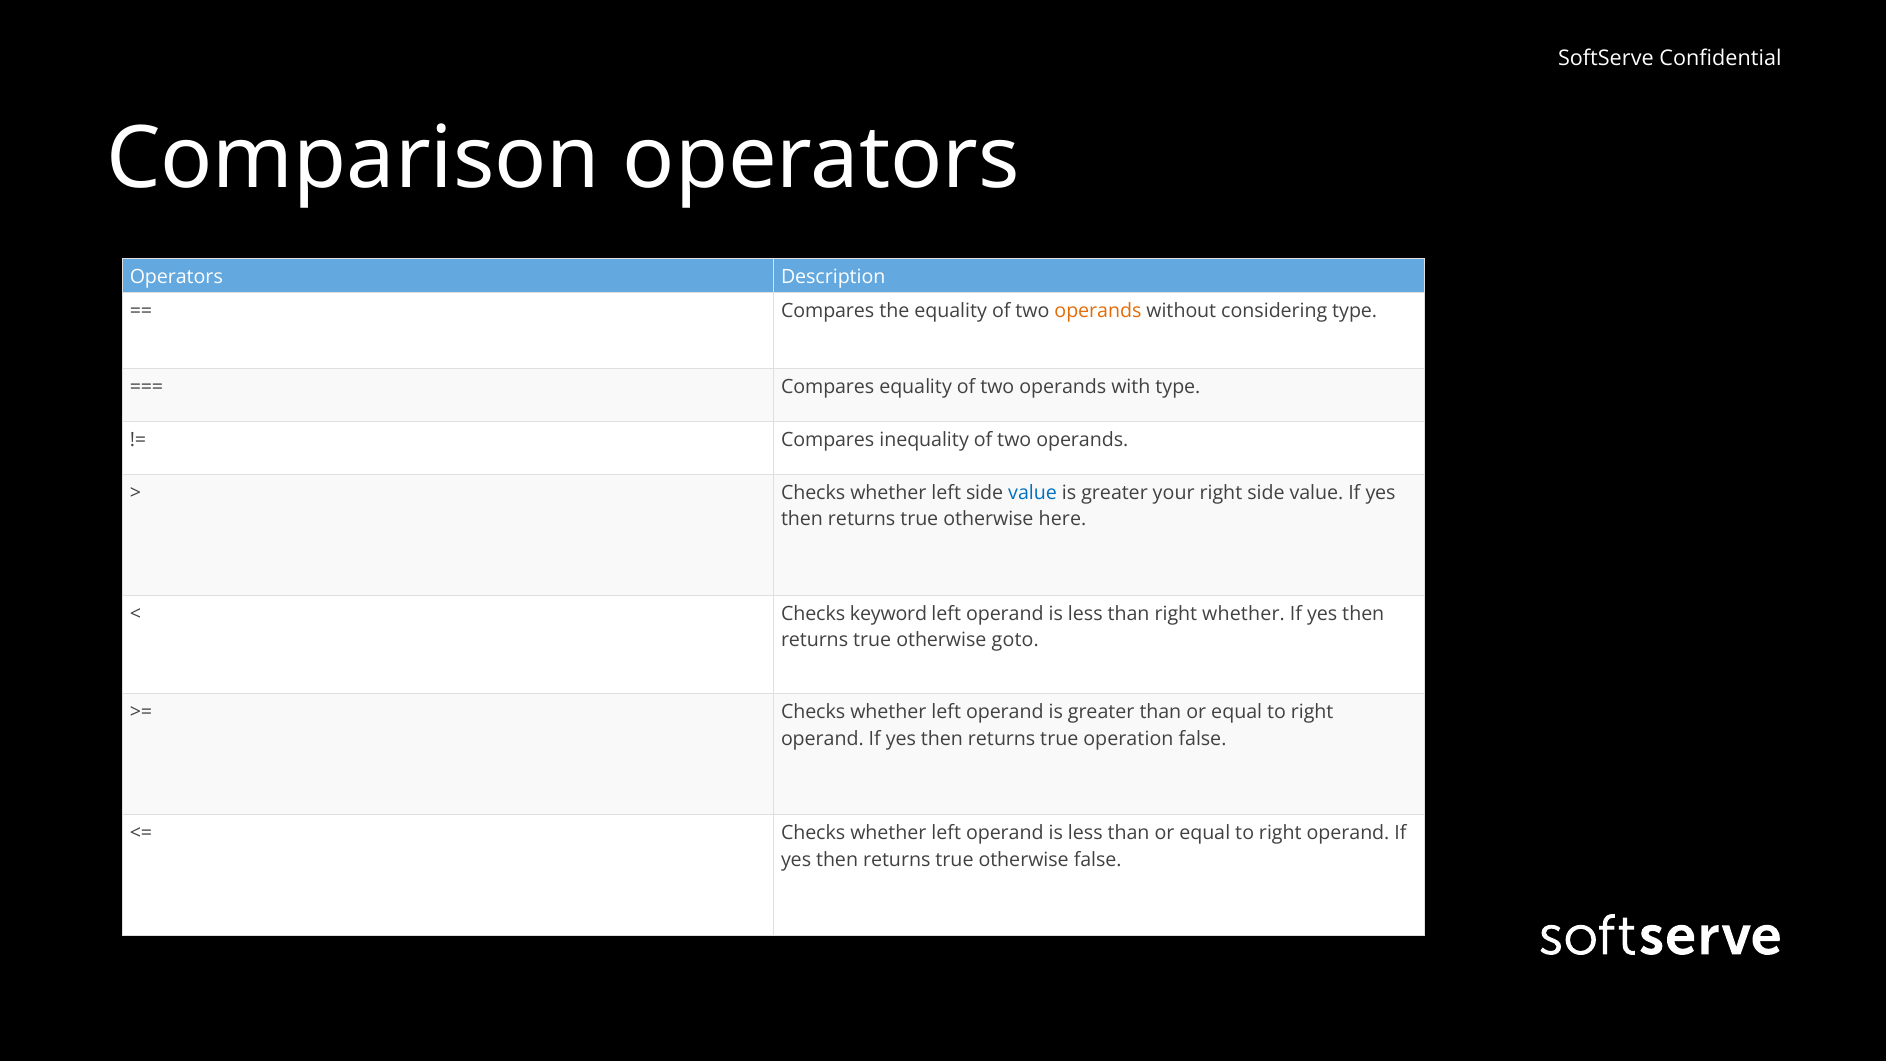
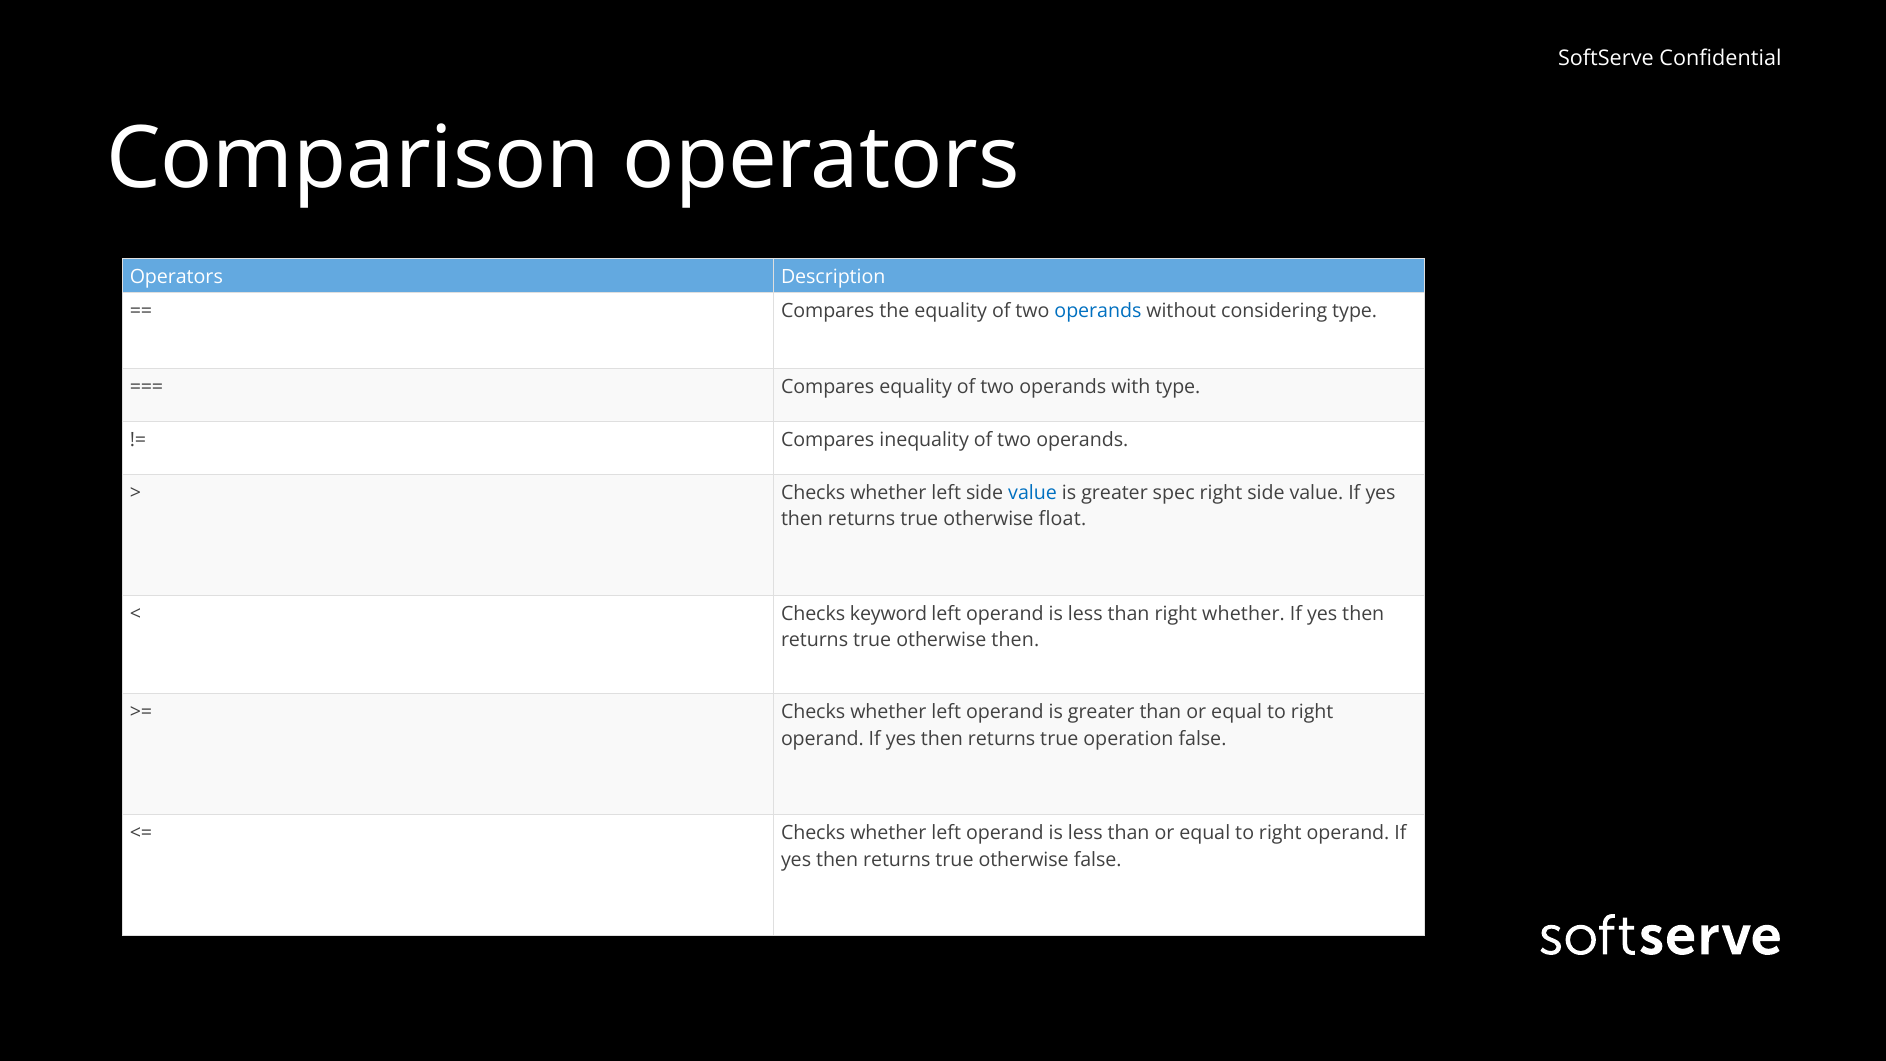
operands at (1098, 311) colour: orange -> blue
your: your -> spec
here: here -> float
otherwise goto: goto -> then
